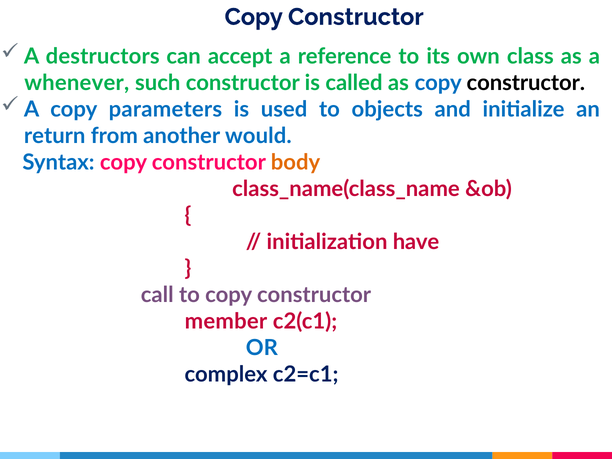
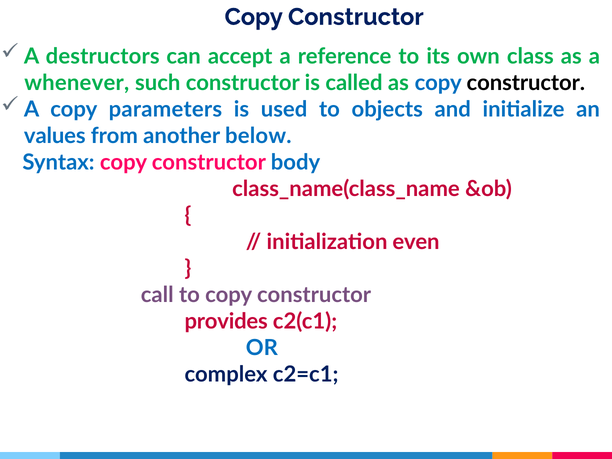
return: return -> values
would: would -> below
body colour: orange -> blue
have: have -> even
member: member -> provides
